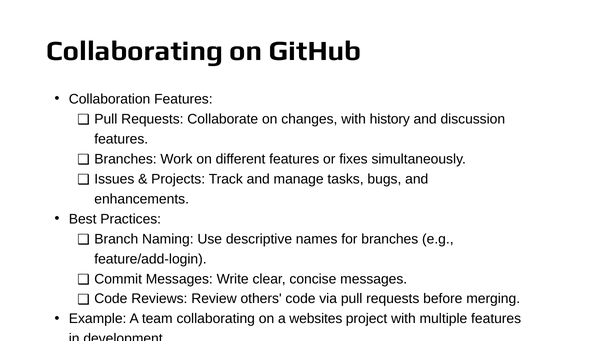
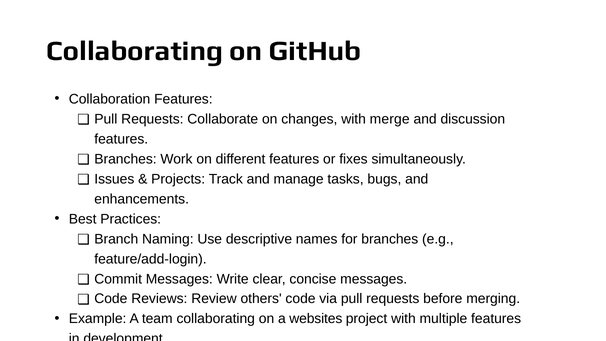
history: history -> merge
